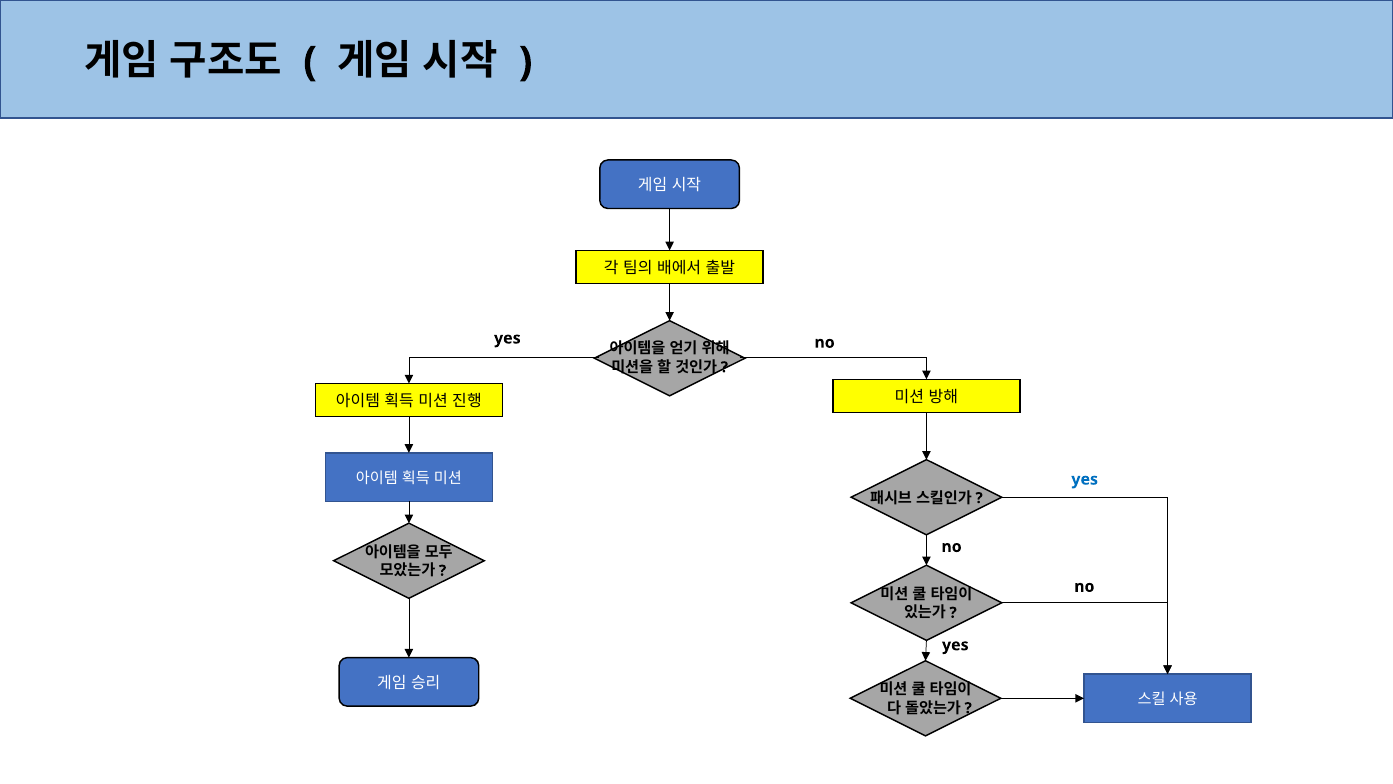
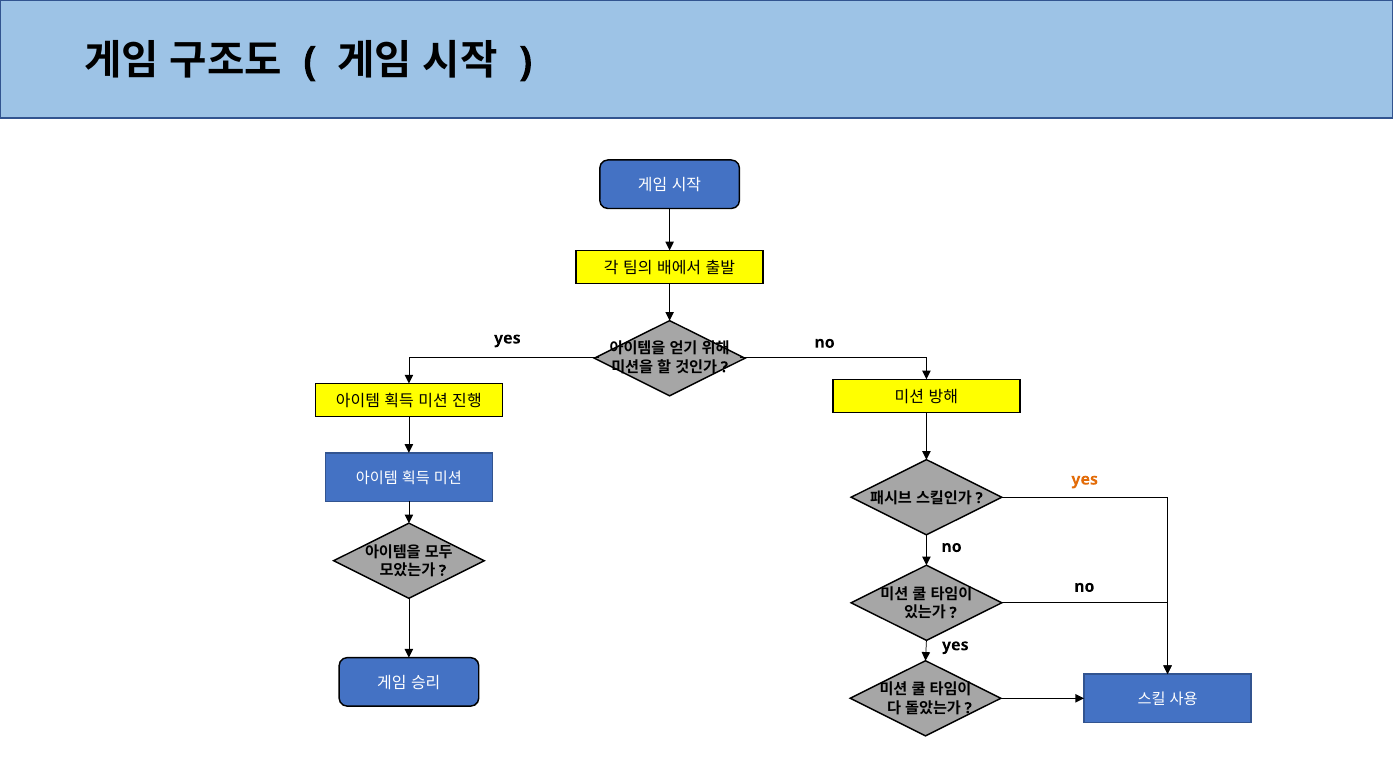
yes at (1085, 479) colour: blue -> orange
